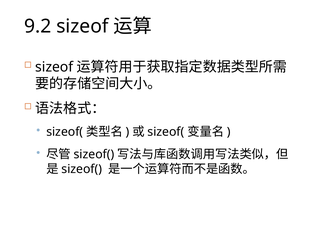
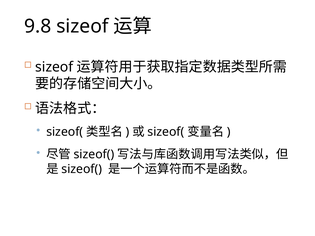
9.2: 9.2 -> 9.8
